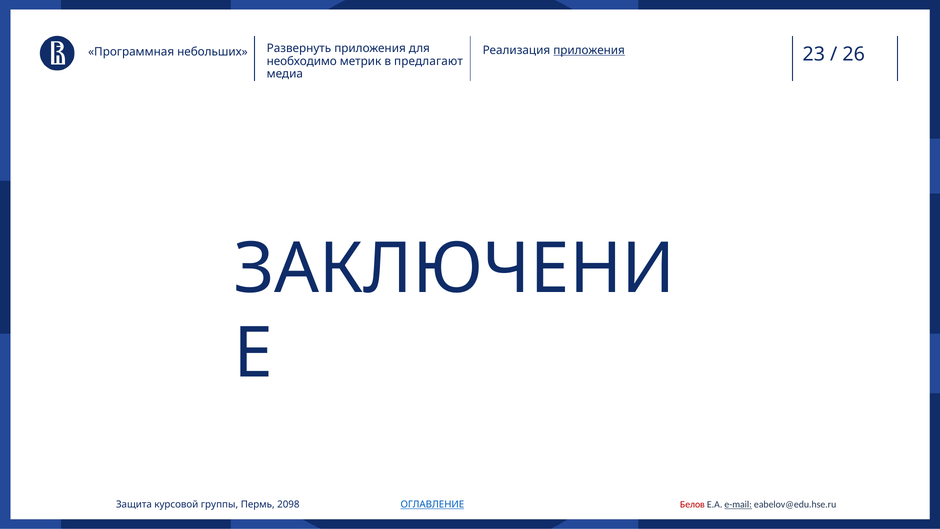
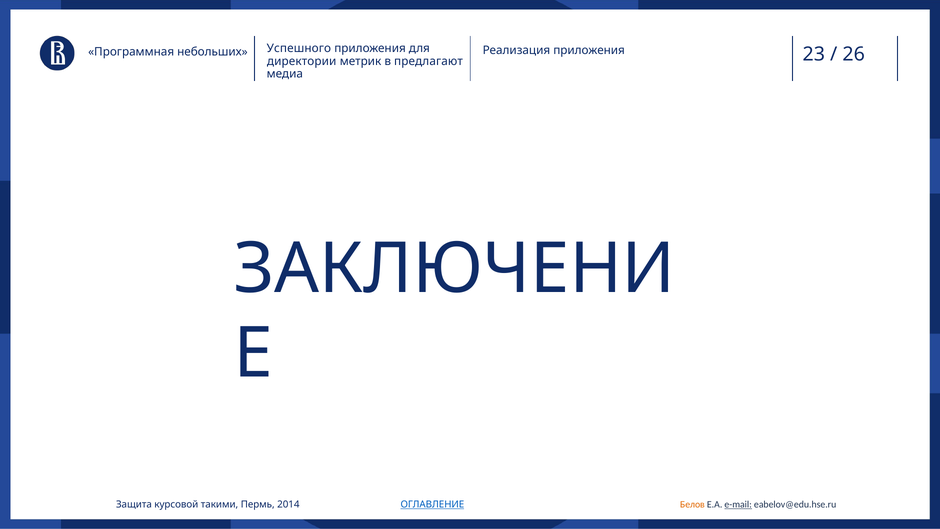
Развернуть: Развернуть -> Успешного
приложения at (589, 50) underline: present -> none
необходимо: необходимо -> директории
группы: группы -> такими
2098: 2098 -> 2014
Белов colour: red -> orange
